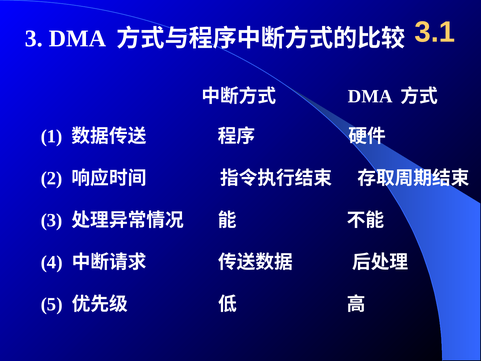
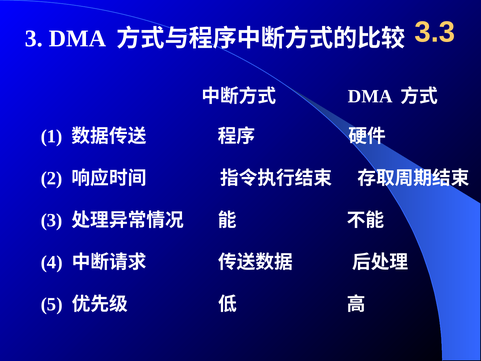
3.1: 3.1 -> 3.3
